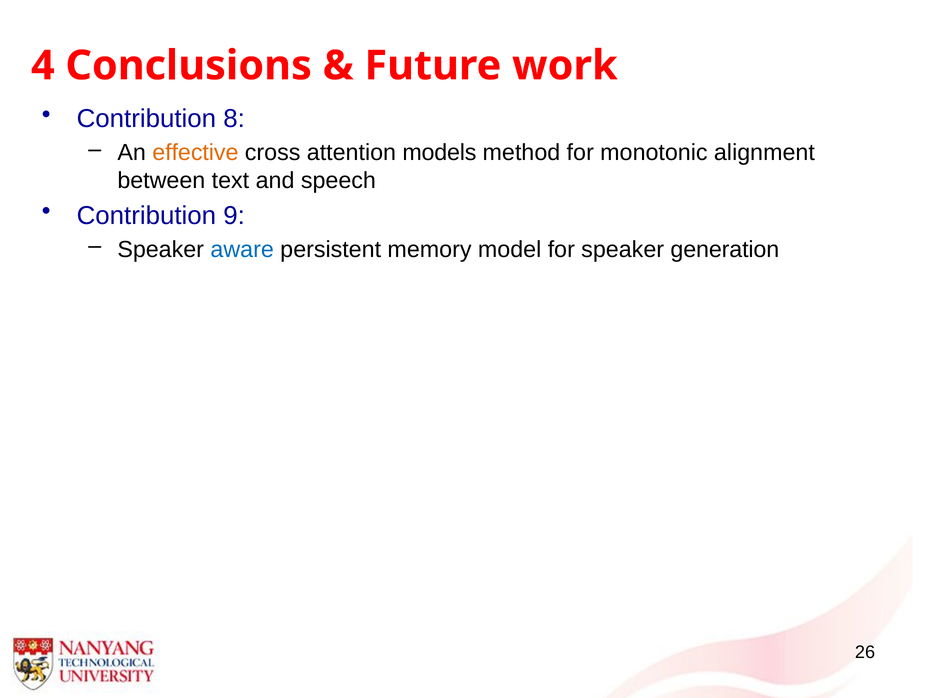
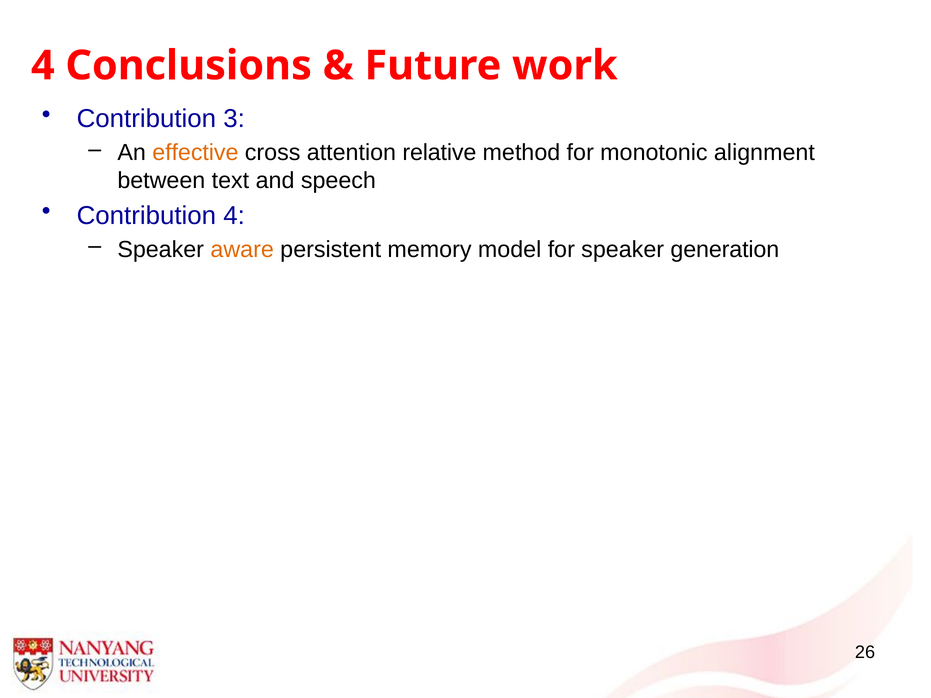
8: 8 -> 3
models: models -> relative
Contribution 9: 9 -> 4
aware colour: blue -> orange
